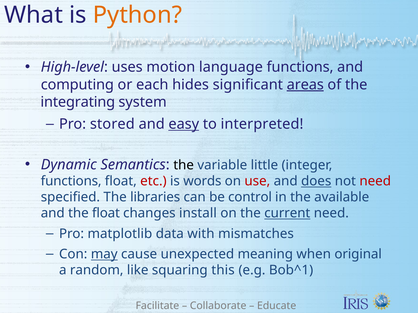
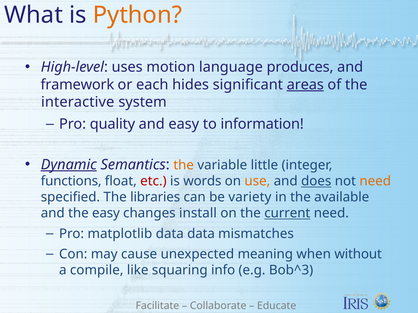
language functions: functions -> produces
computing: computing -> framework
integrating: integrating -> interactive
stored: stored -> quality
easy at (184, 124) underline: present -> none
interpreted: interpreted -> information
Dynamic underline: none -> present
the at (184, 165) colour: black -> orange
use colour: red -> orange
need at (375, 181) colour: red -> orange
control: control -> variety
the float: float -> easy
data with: with -> data
may underline: present -> none
original: original -> without
random: random -> compile
this: this -> info
Bob^1: Bob^1 -> Bob^3
